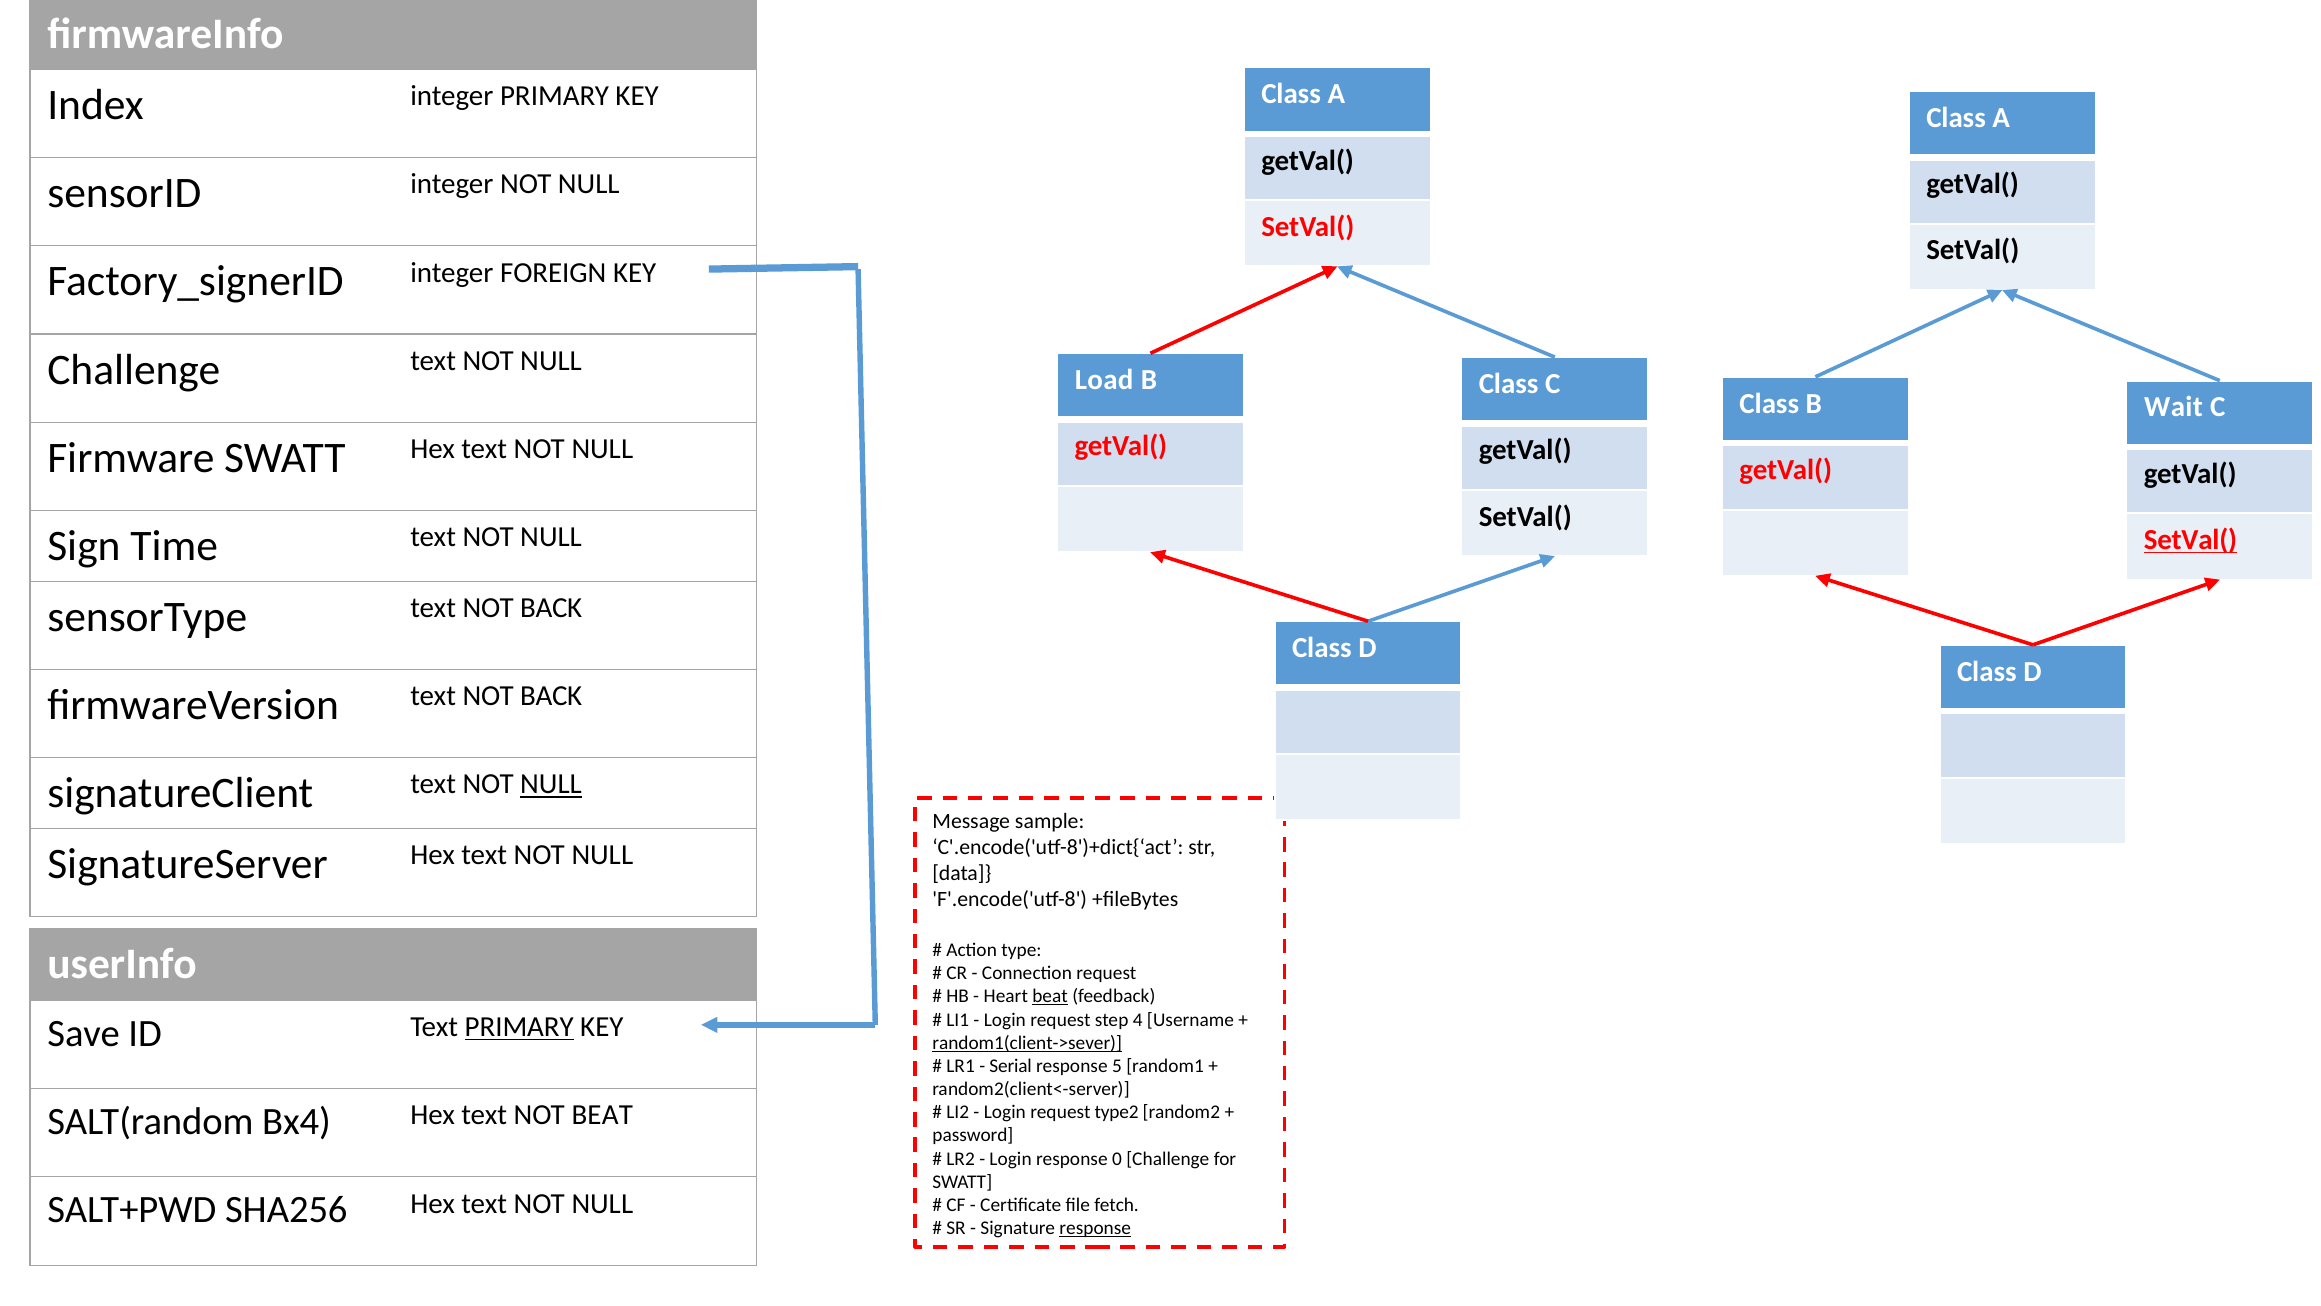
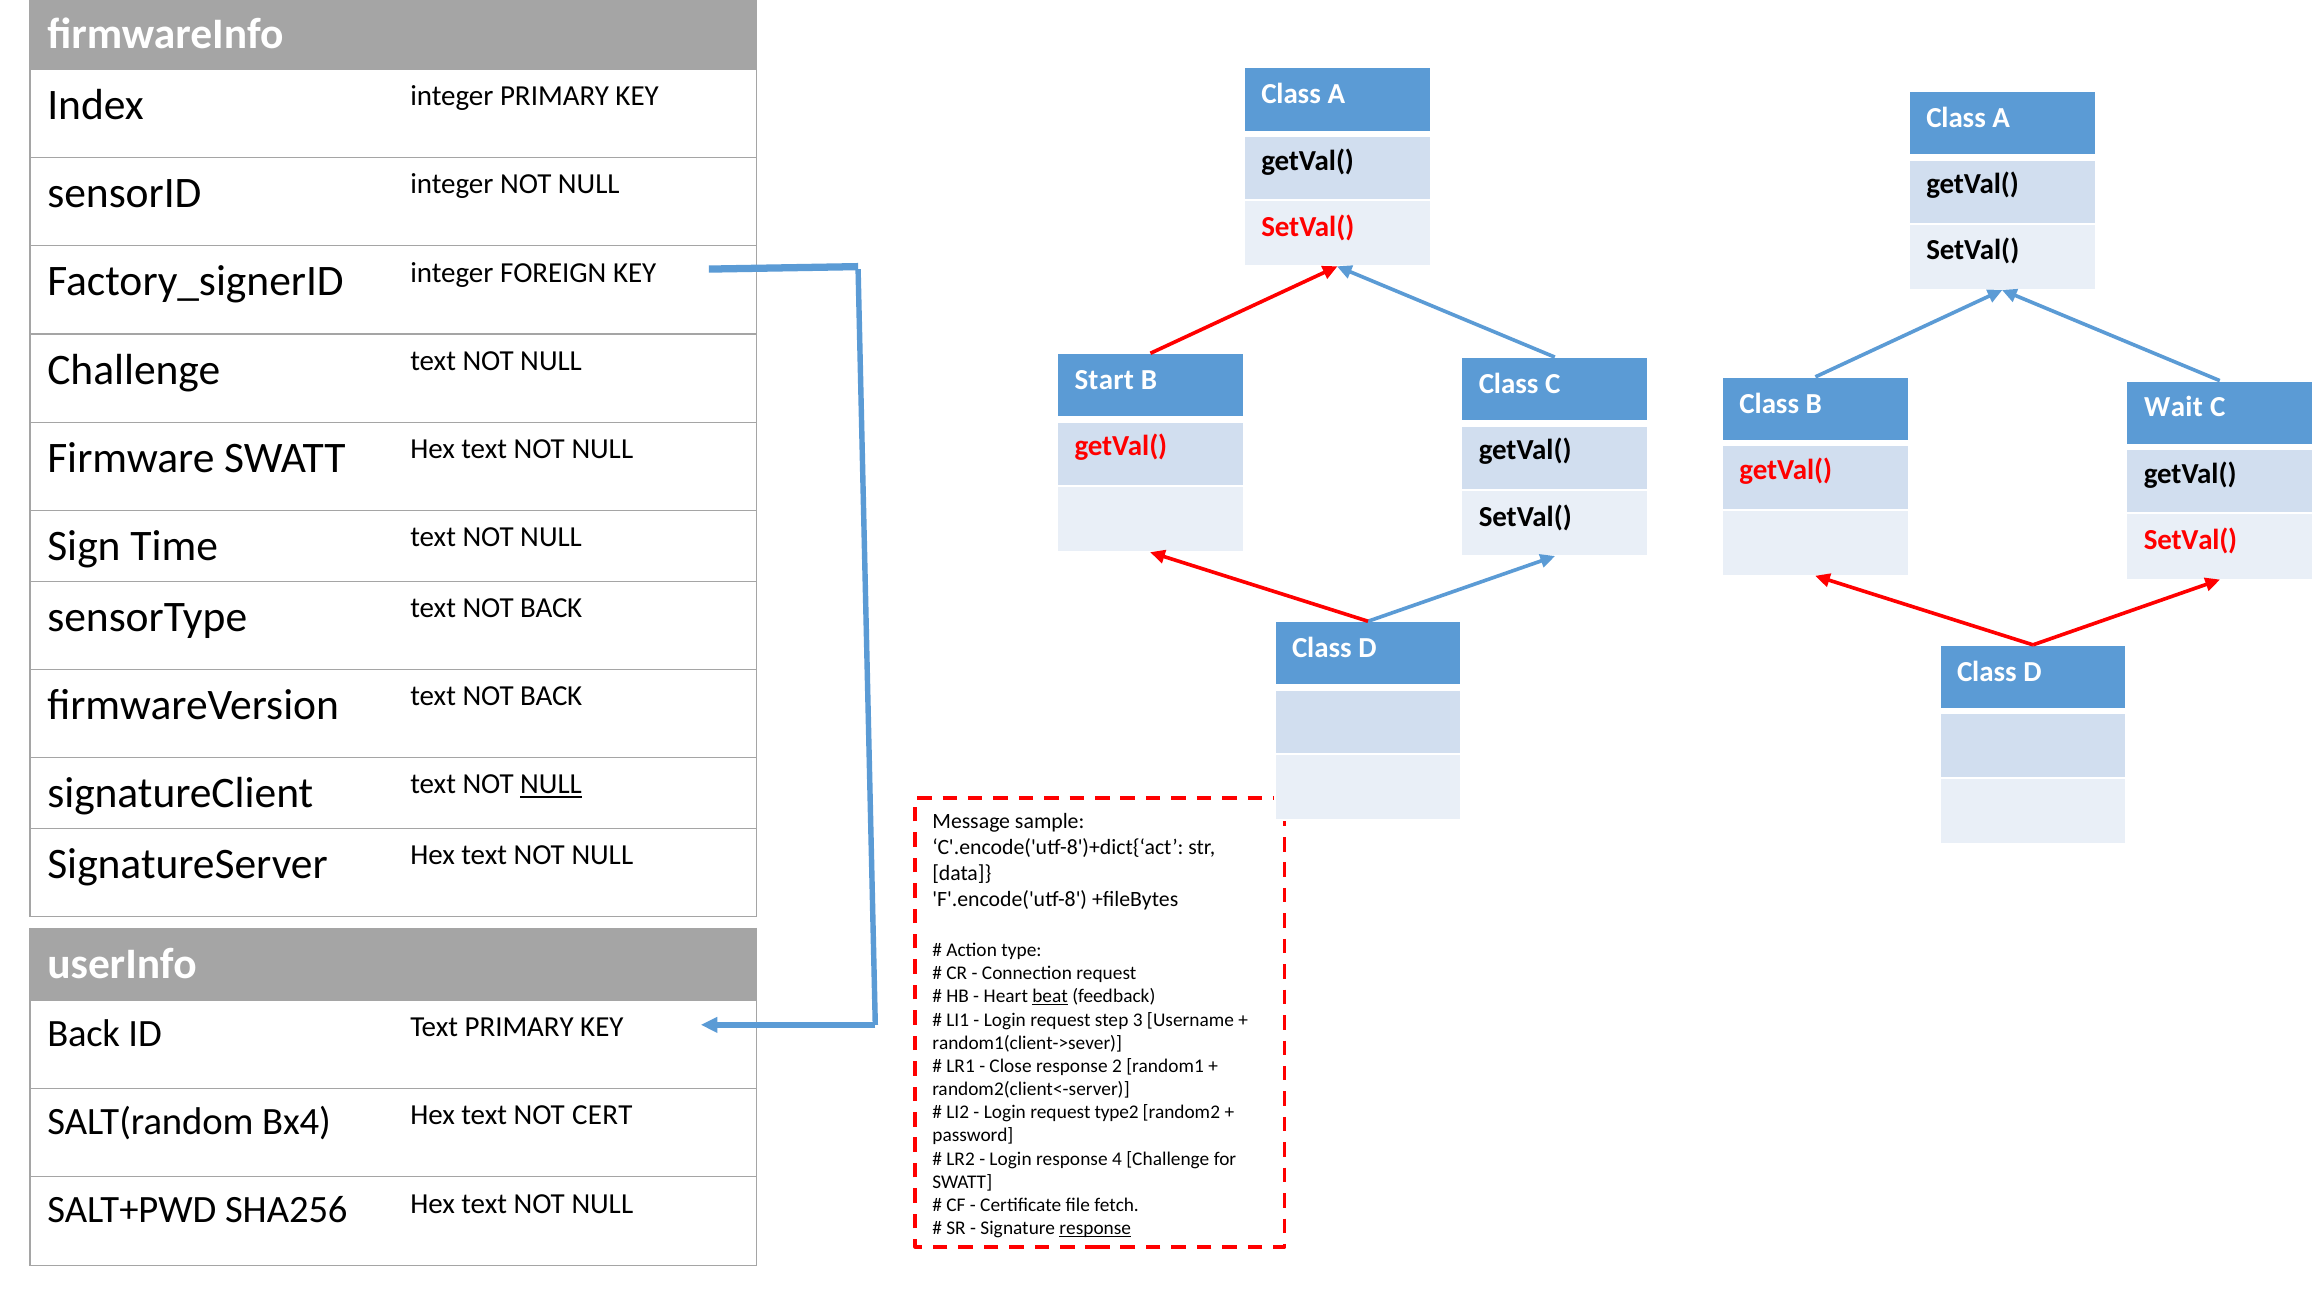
Load: Load -> Start
SetVal( at (2190, 540) underline: present -> none
4: 4 -> 3
Save at (84, 1033): Save -> Back
PRIMARY at (519, 1027) underline: present -> none
random1(client->sever underline: present -> none
Serial: Serial -> Close
5: 5 -> 2
NOT BEAT: BEAT -> CERT
0: 0 -> 4
